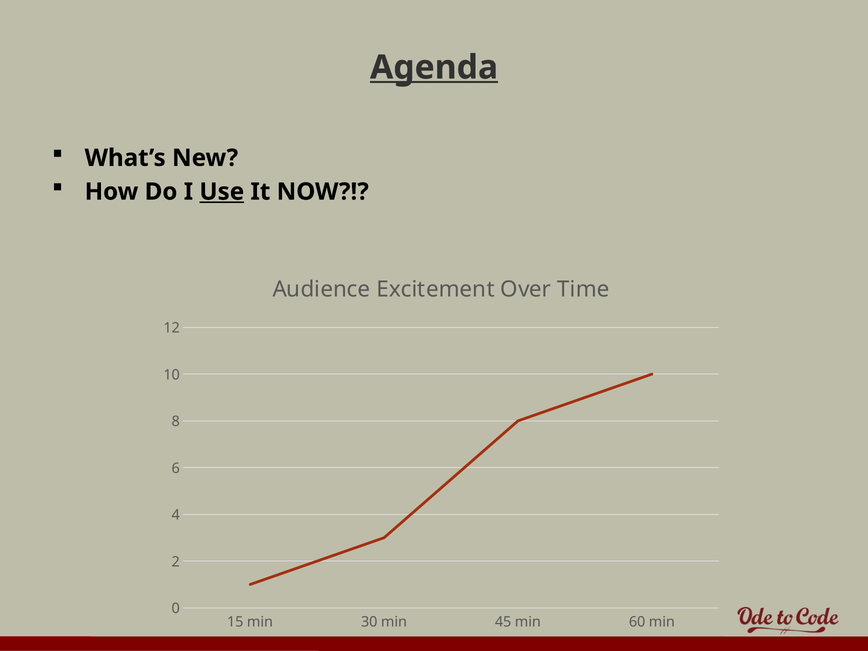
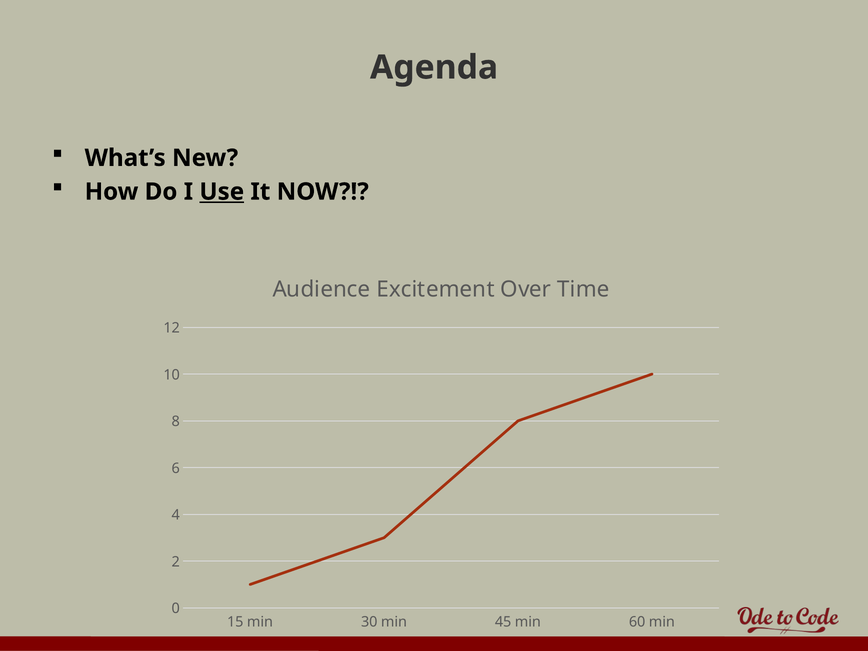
Agenda underline: present -> none
